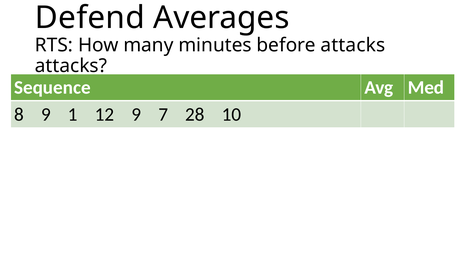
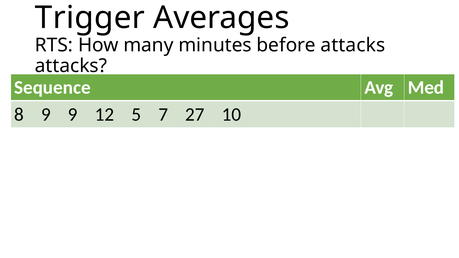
Defend: Defend -> Trigger
9 1: 1 -> 9
12 9: 9 -> 5
28: 28 -> 27
